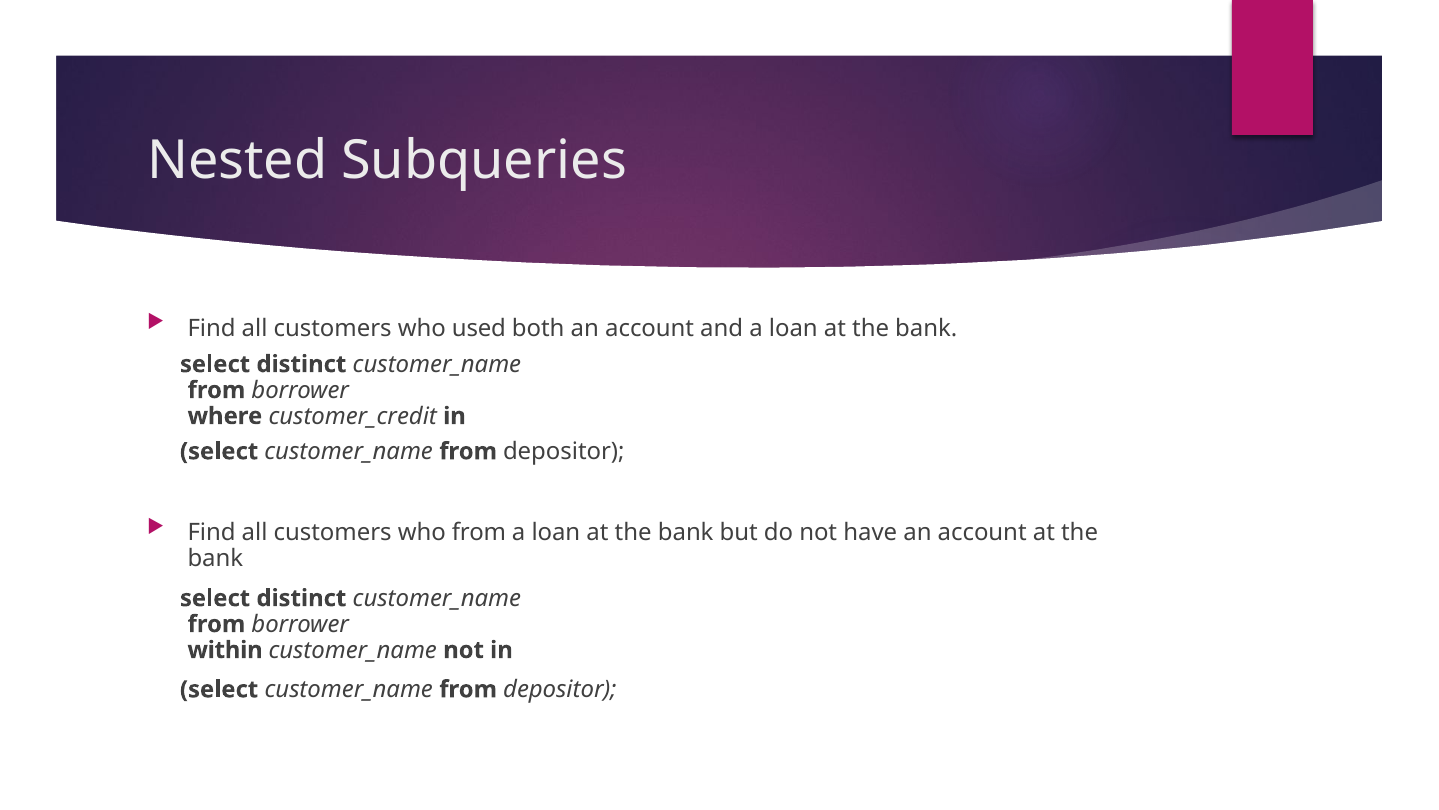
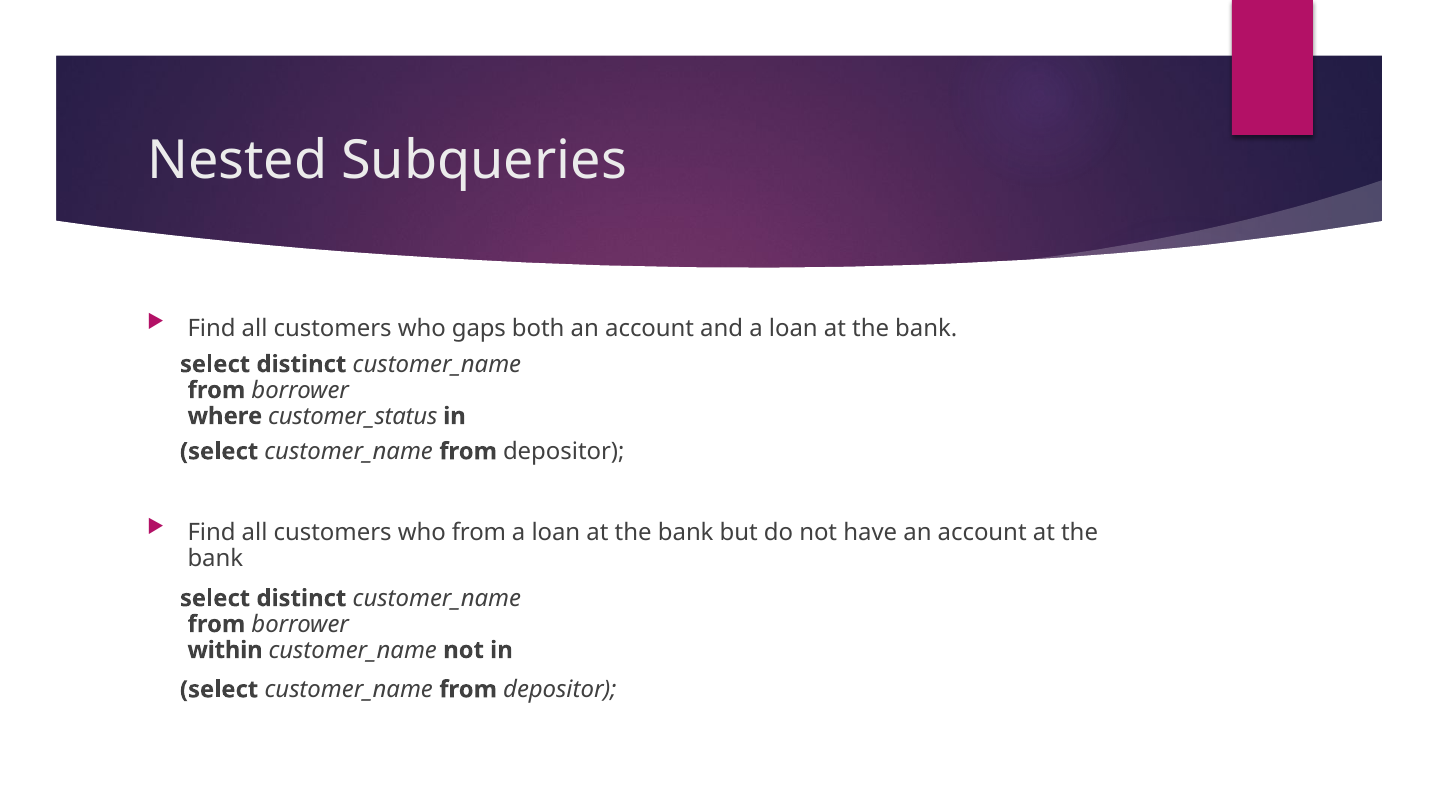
used: used -> gaps
customer_credit: customer_credit -> customer_status
